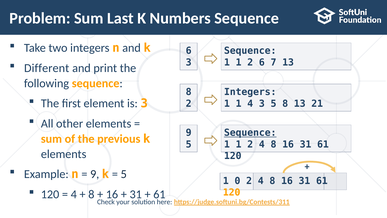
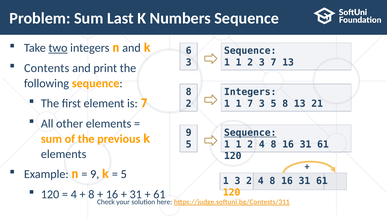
two underline: none -> present
2 6: 6 -> 3
Different: Different -> Contents
is 3: 3 -> 7
1 4: 4 -> 7
1 0: 0 -> 3
